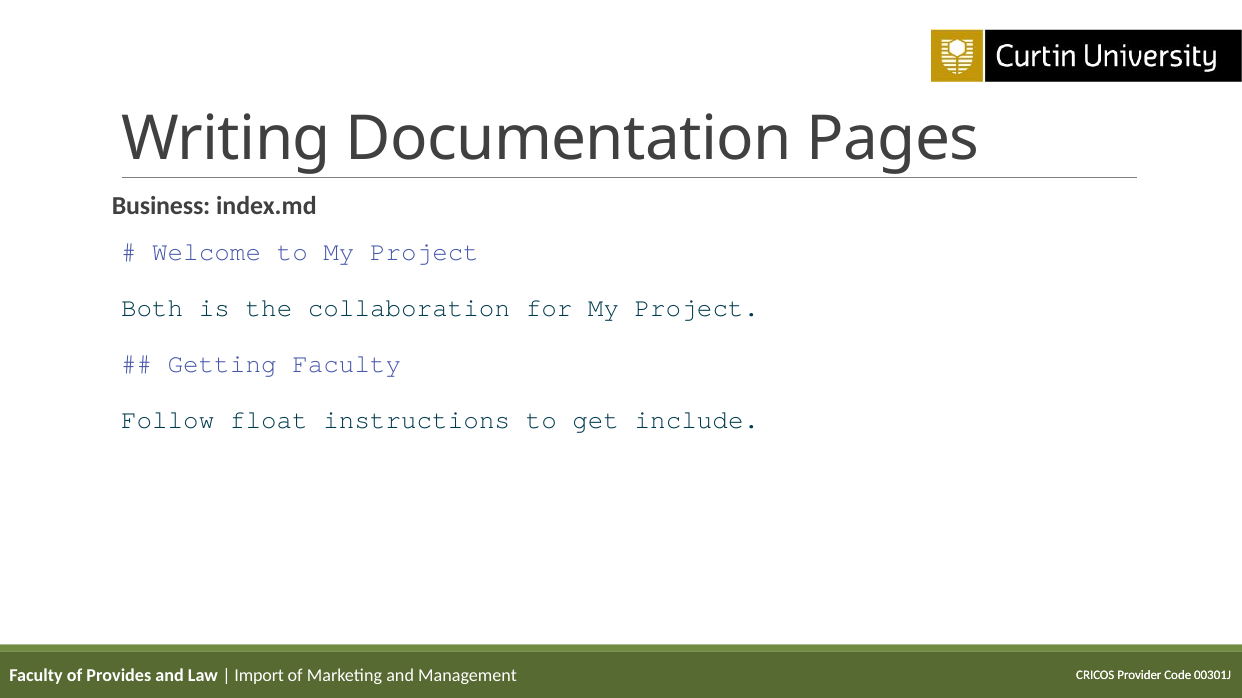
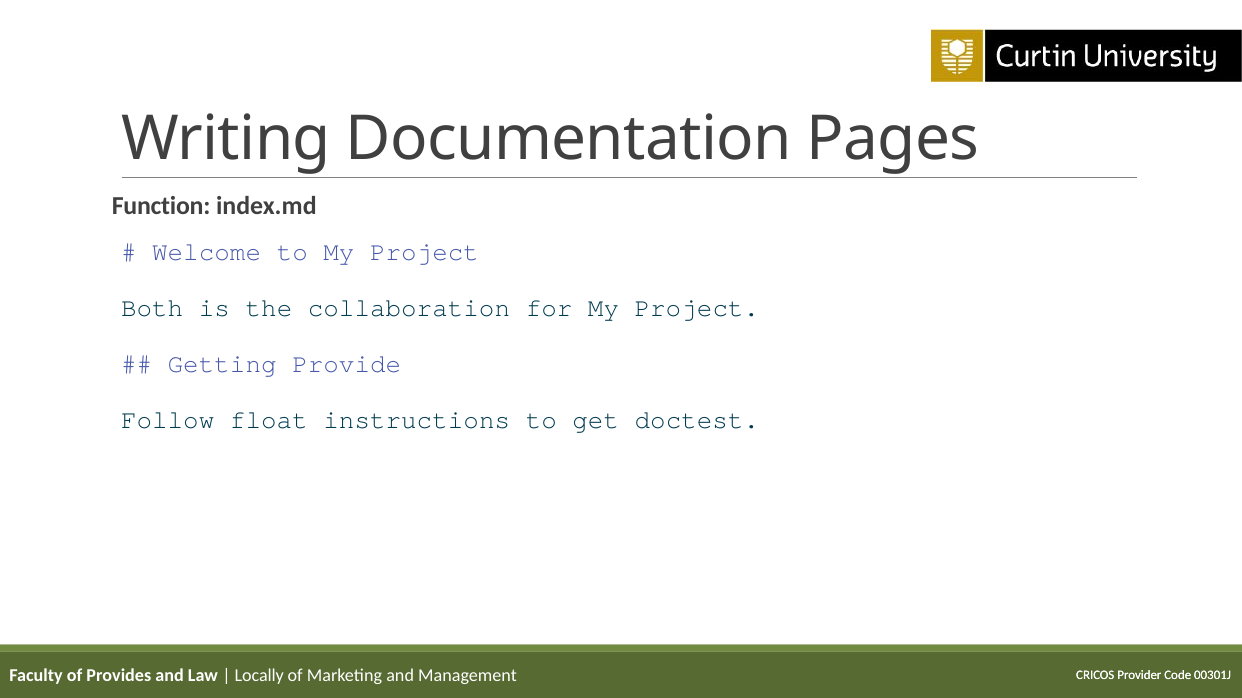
Business: Business -> Function
Getting Faculty: Faculty -> Provide
include: include -> doctest
Import: Import -> Locally
